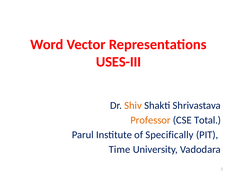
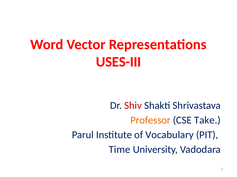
Shiv colour: orange -> red
Total: Total -> Take
Specifically: Specifically -> Vocabulary
